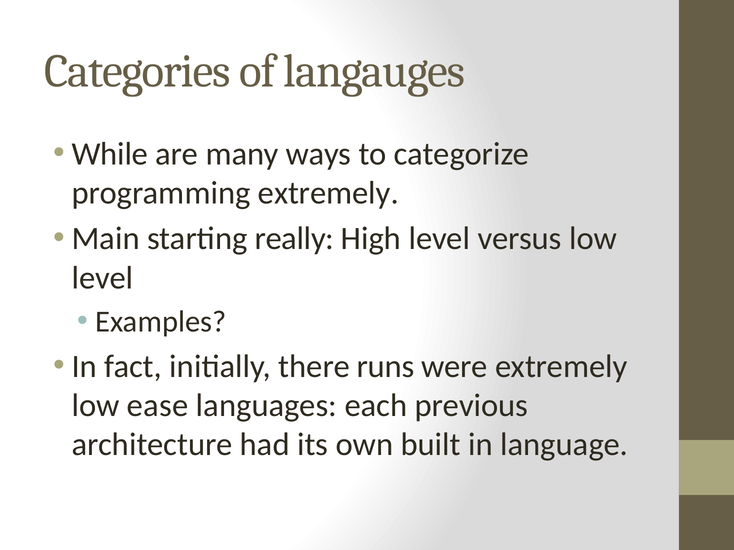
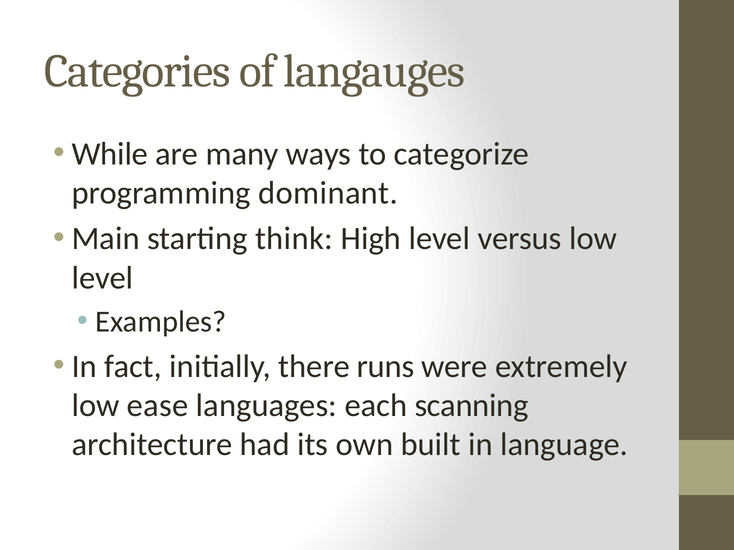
programming extremely: extremely -> dominant
really: really -> think
previous: previous -> scanning
